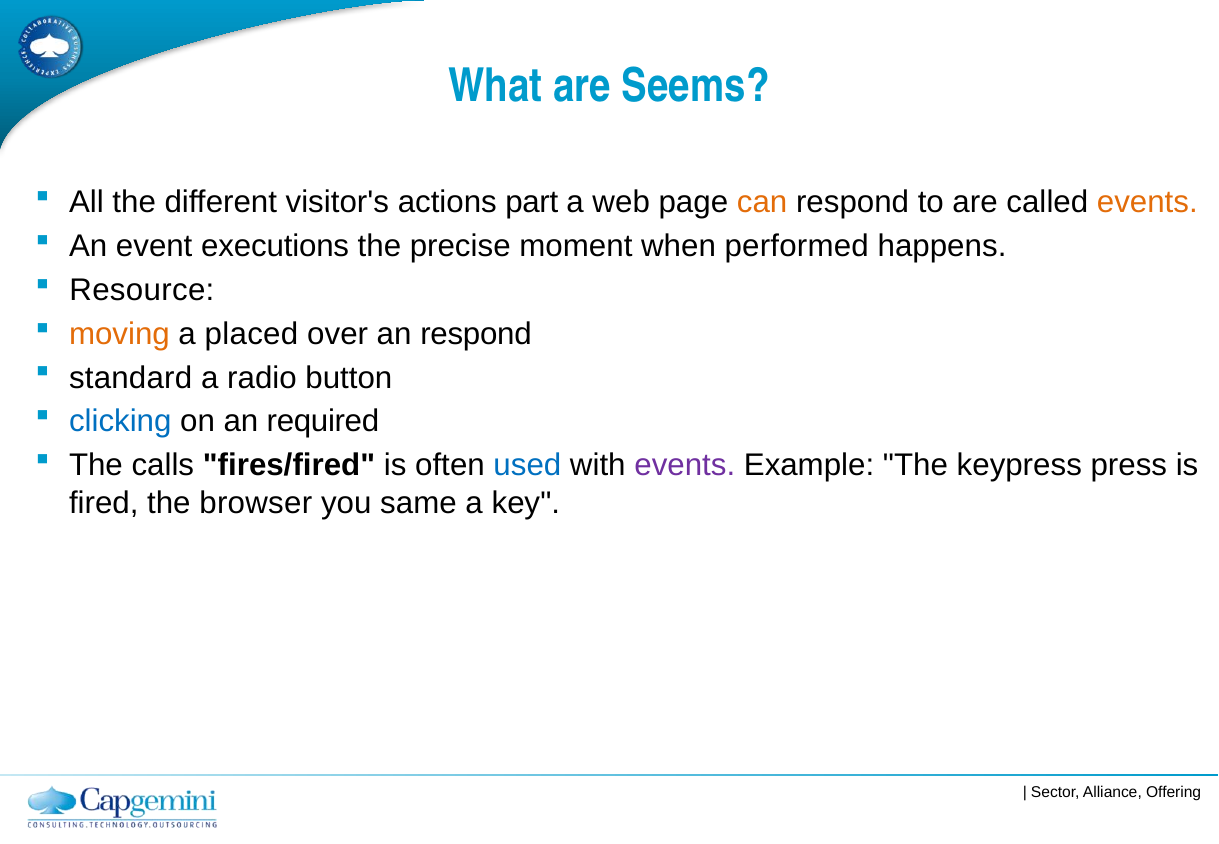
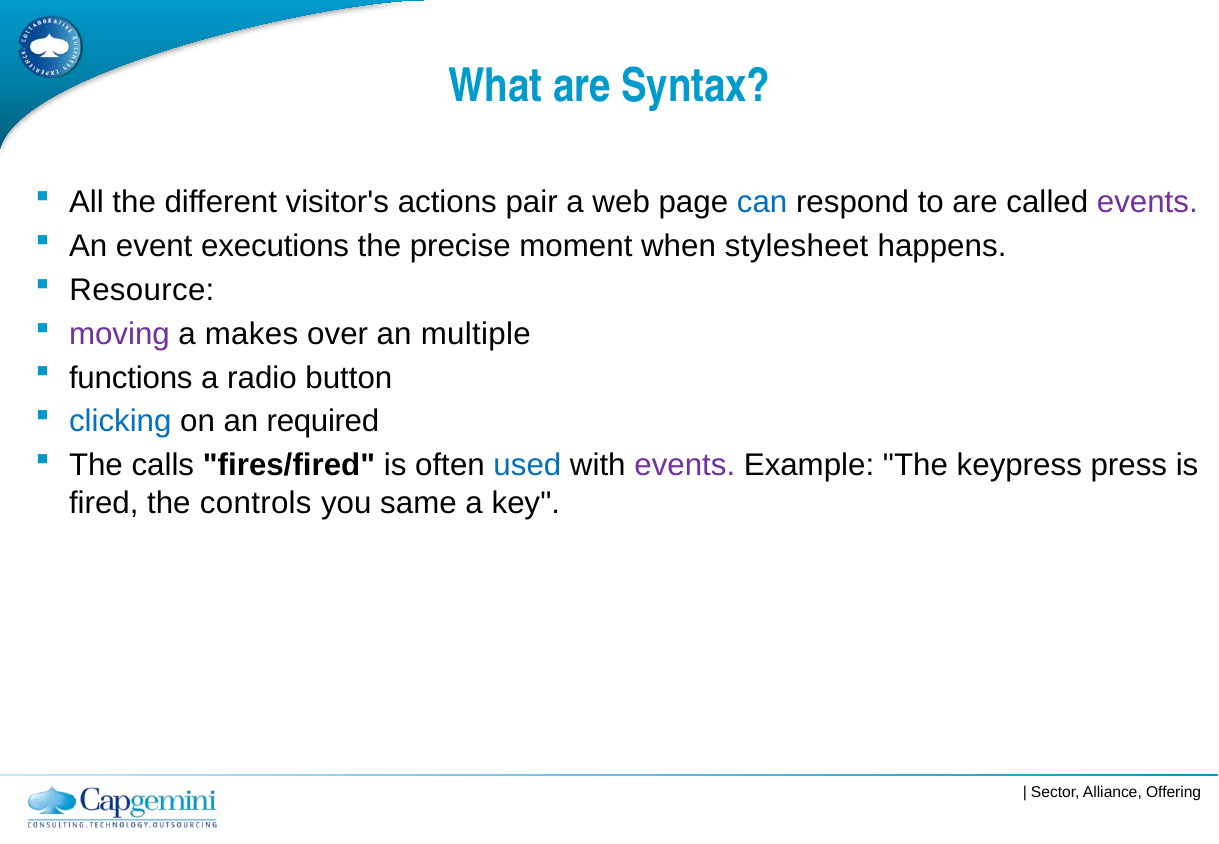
Seems: Seems -> Syntax
part: part -> pair
can colour: orange -> blue
events at (1147, 203) colour: orange -> purple
performed: performed -> stylesheet
moving colour: orange -> purple
placed: placed -> makes
an respond: respond -> multiple
standard: standard -> functions
browser: browser -> controls
